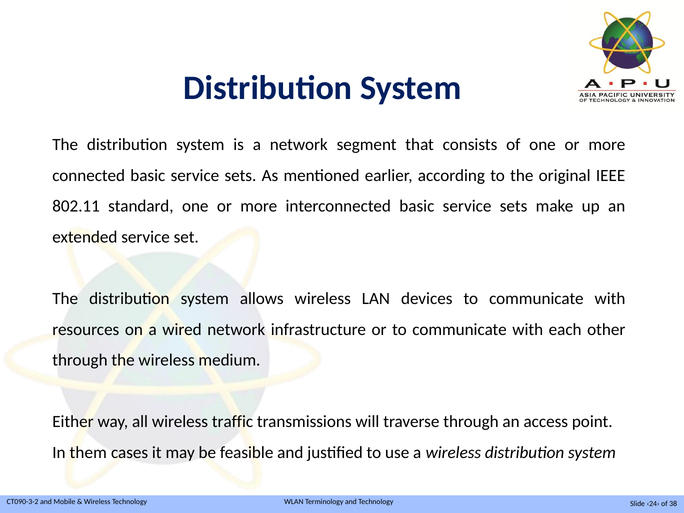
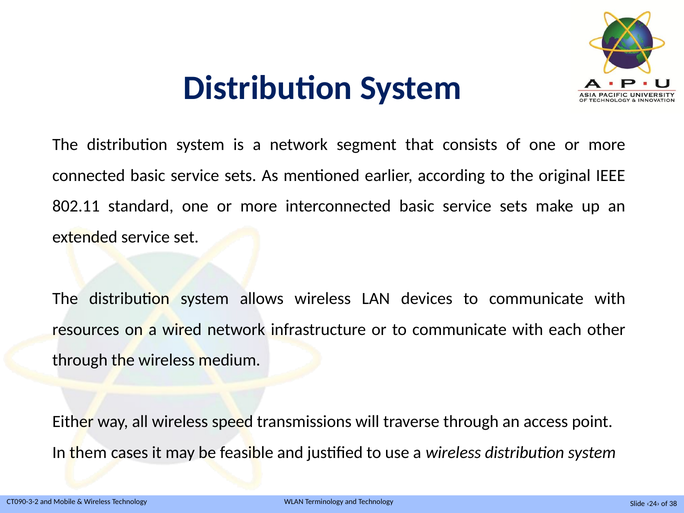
traffic: traffic -> speed
